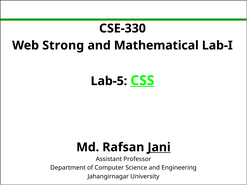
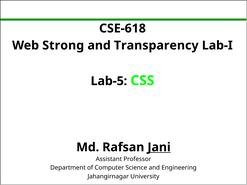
CSE-330: CSE-330 -> CSE-618
Mathematical: Mathematical -> Transparency
CSS underline: present -> none
